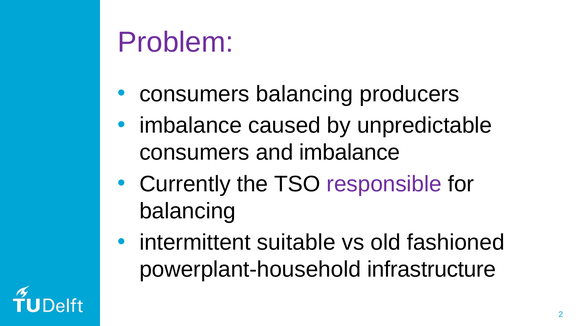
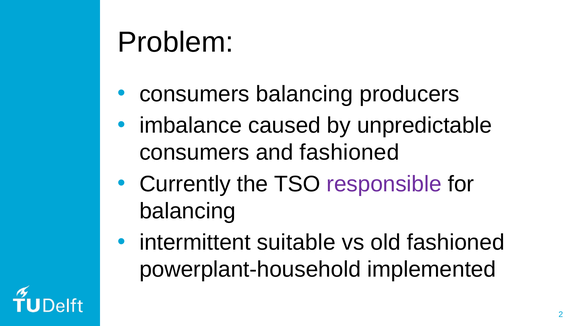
Problem colour: purple -> black
and imbalance: imbalance -> fashioned
infrastructure: infrastructure -> implemented
